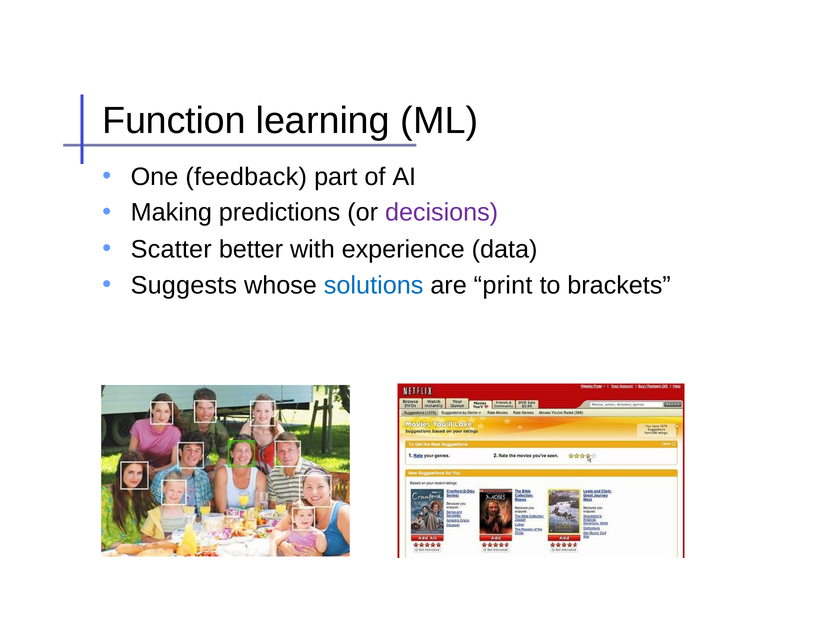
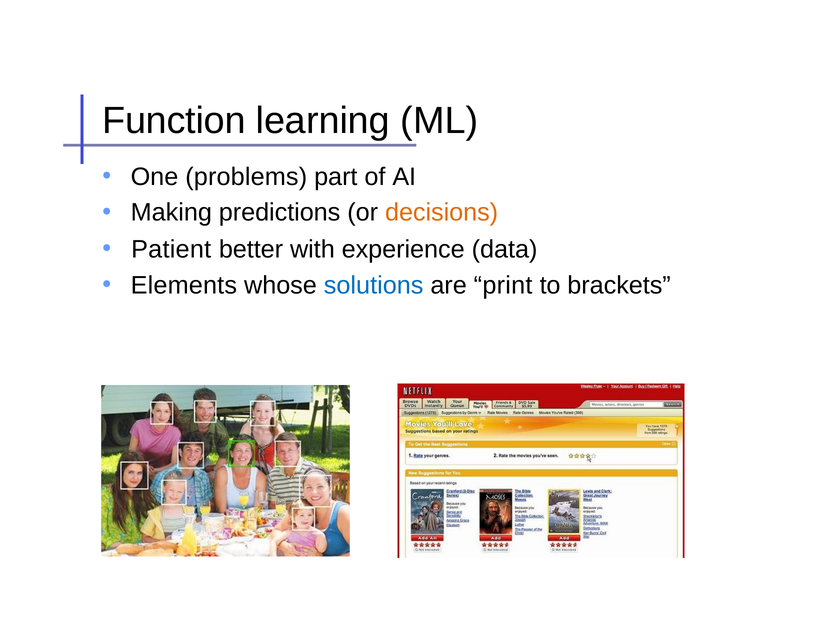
feedback: feedback -> problems
decisions colour: purple -> orange
Scatter: Scatter -> Patient
Suggests: Suggests -> Elements
